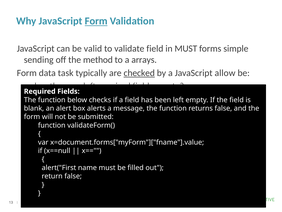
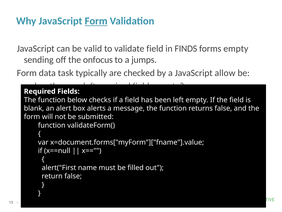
in MUST: MUST -> FINDS
forms simple: simple -> empty
method: method -> onfocus
arrays: arrays -> jumps
checked underline: present -> none
